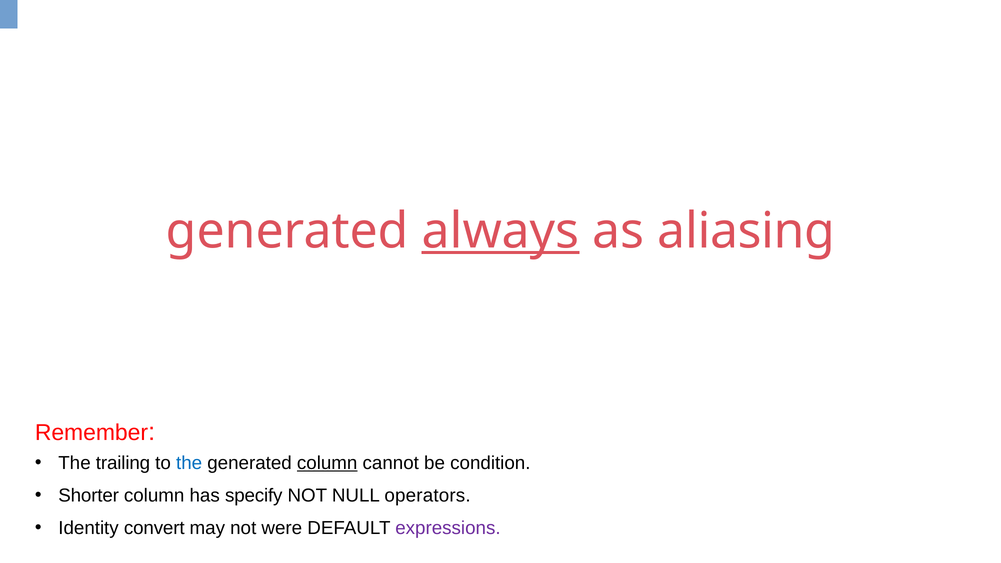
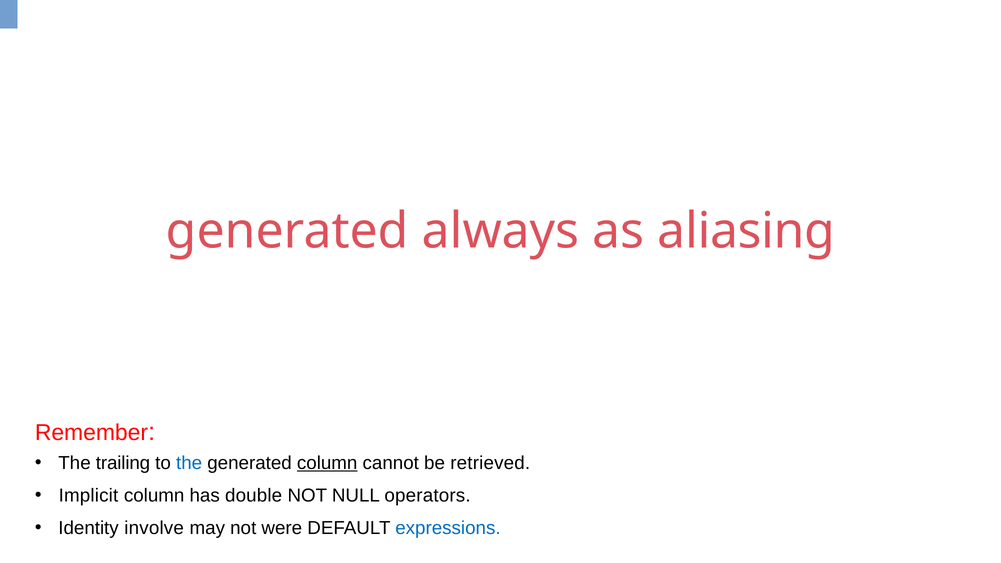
always underline: present -> none
condition: condition -> retrieved
Shorter: Shorter -> Implicit
specify: specify -> double
convert: convert -> involve
expressions colour: purple -> blue
